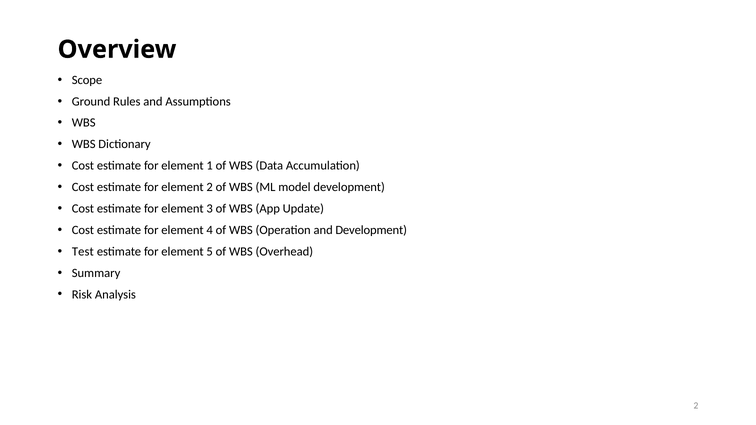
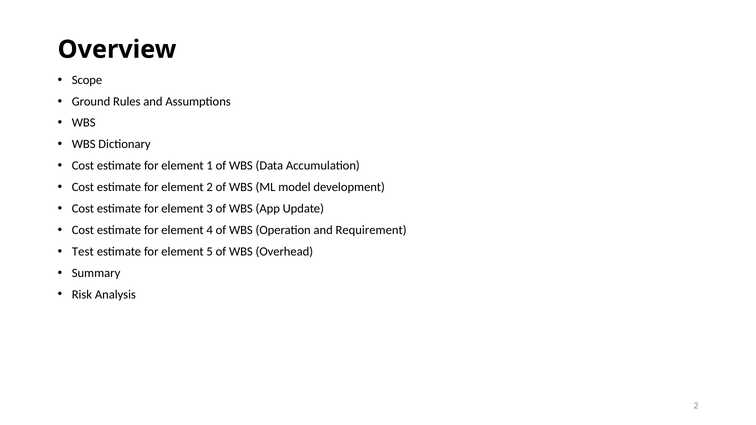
and Development: Development -> Requirement
